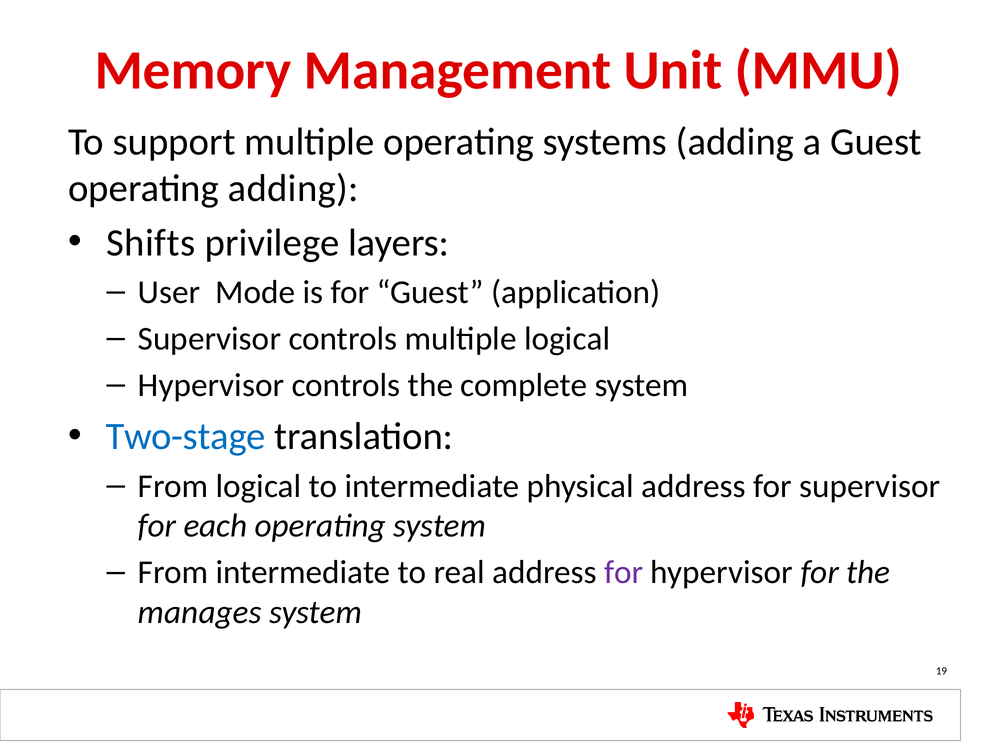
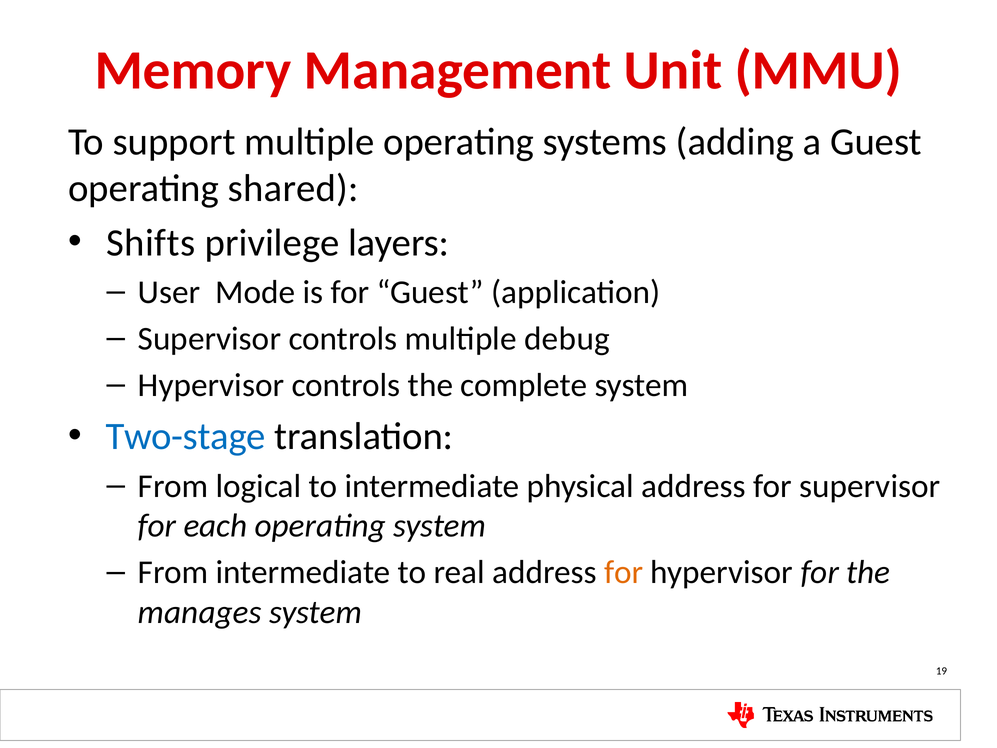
operating adding: adding -> shared
multiple logical: logical -> debug
for at (624, 572) colour: purple -> orange
